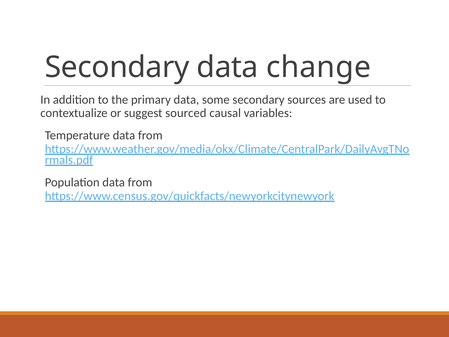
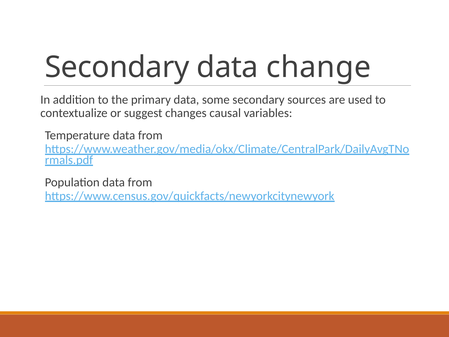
sourced: sourced -> changes
